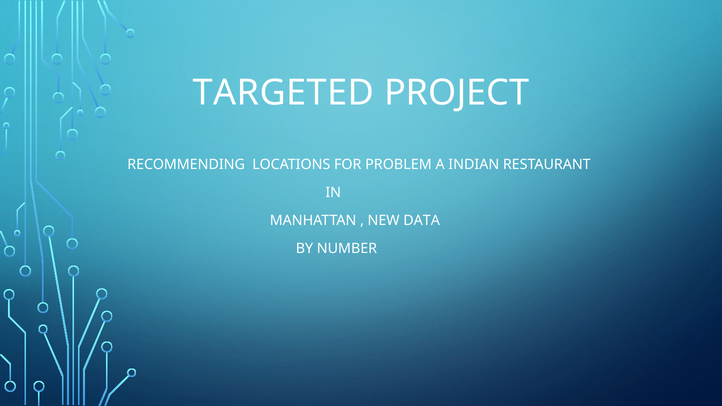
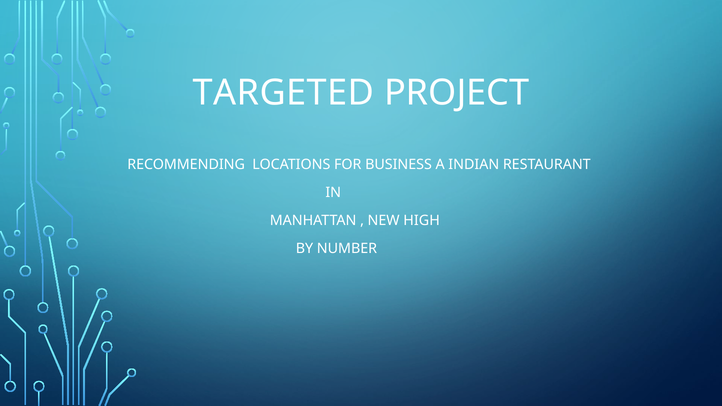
PROBLEM: PROBLEM -> BUSINESS
DATA: DATA -> HIGH
